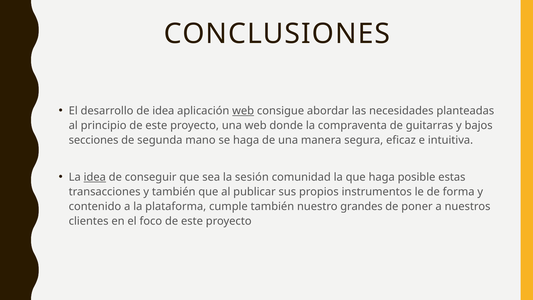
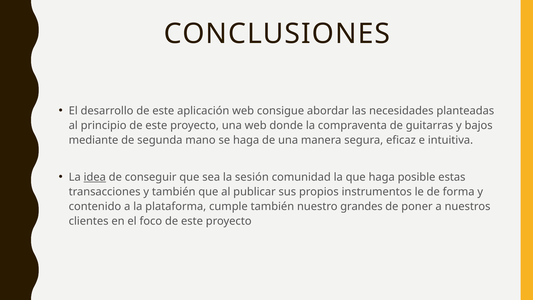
desarrollo de idea: idea -> este
web at (243, 111) underline: present -> none
secciones: secciones -> mediante
